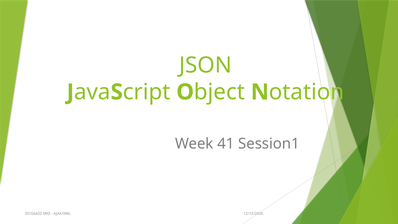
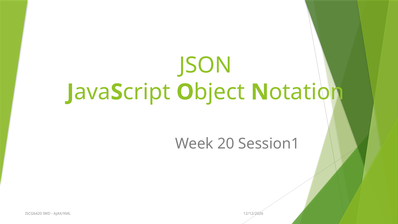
41: 41 -> 20
